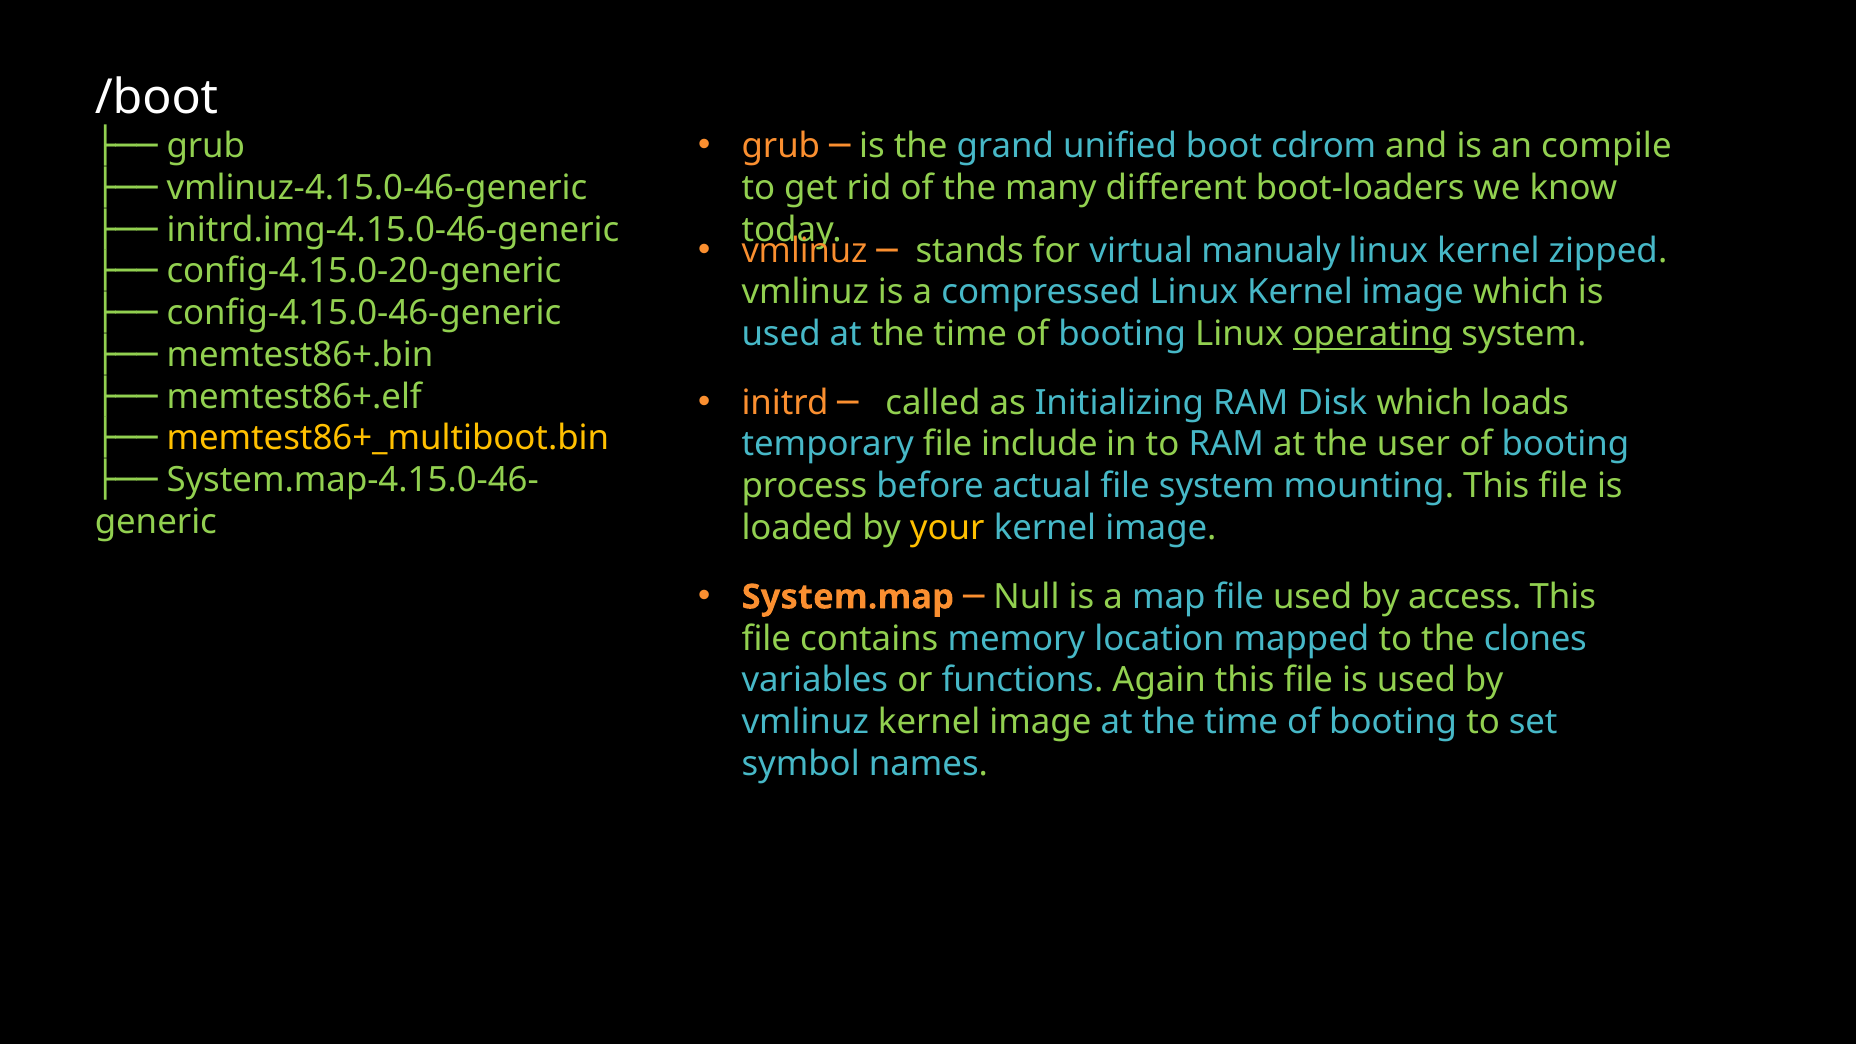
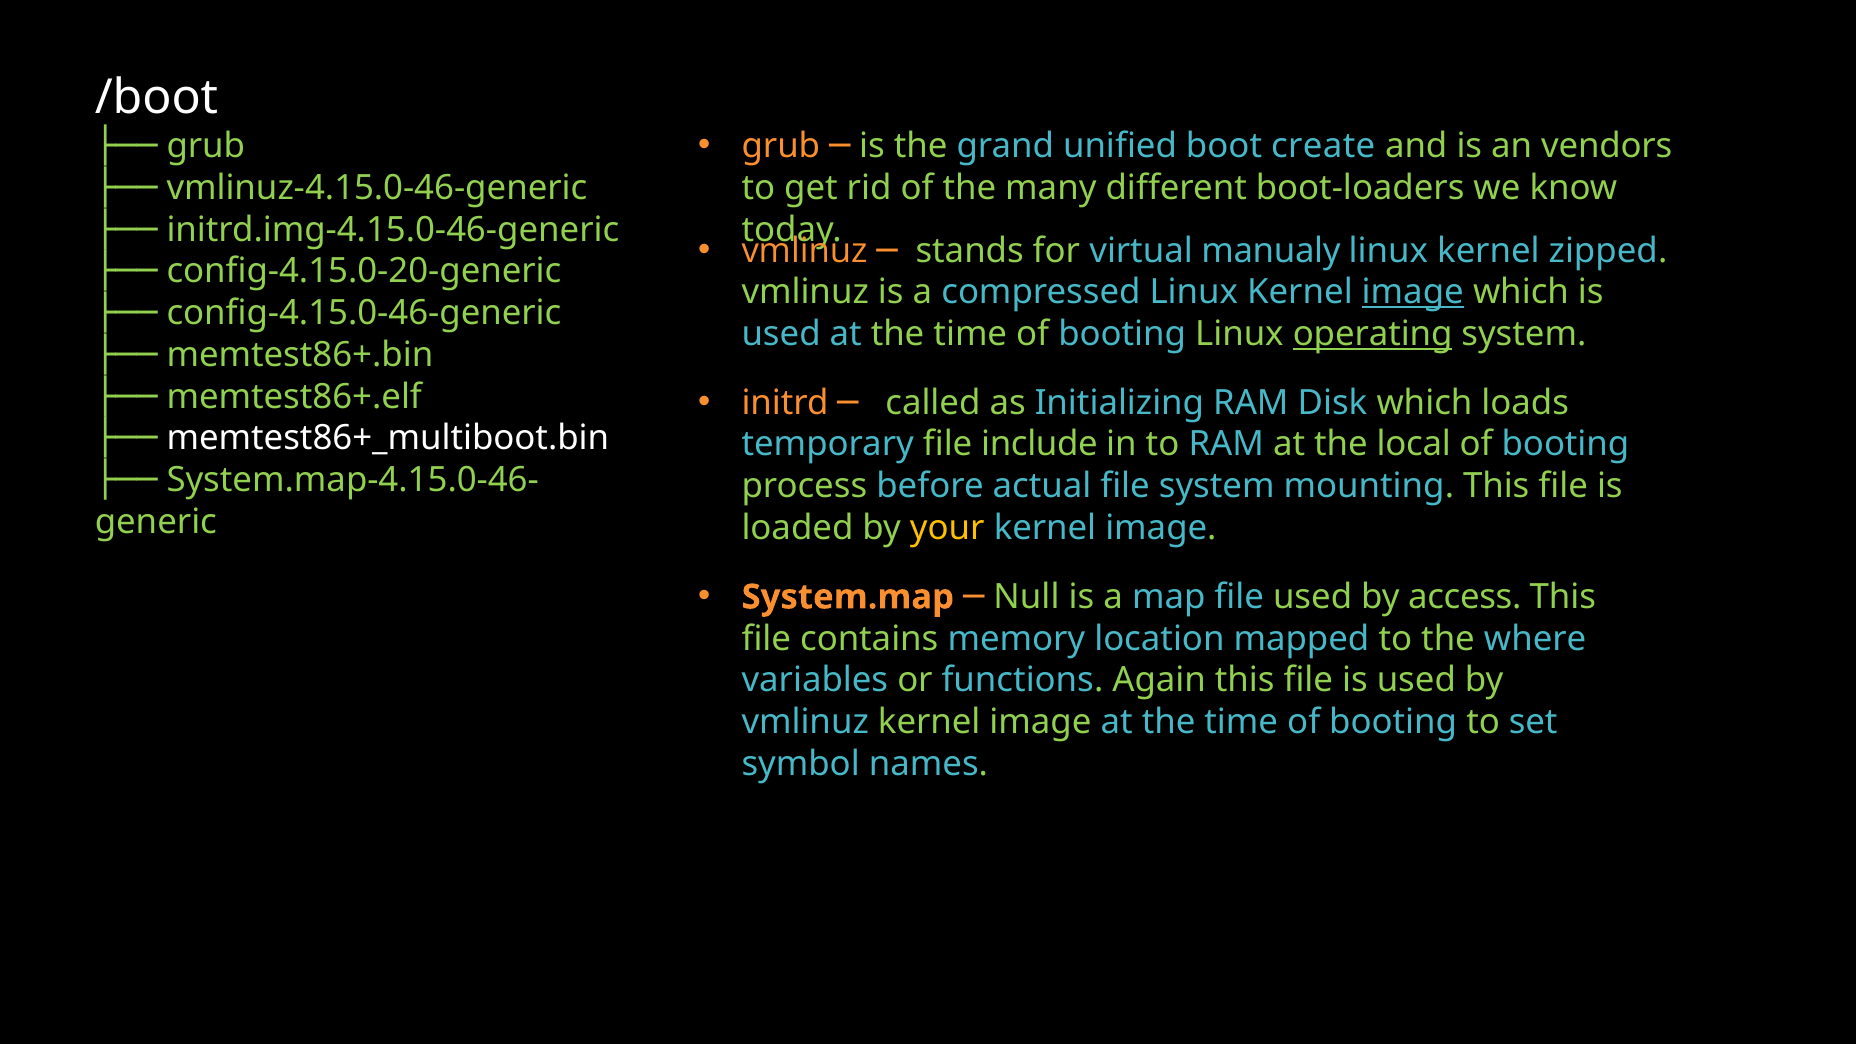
cdrom: cdrom -> create
compile: compile -> vendors
image at (1413, 292) underline: none -> present
memtest86+_multiboot.bin colour: yellow -> white
user: user -> local
clones: clones -> where
